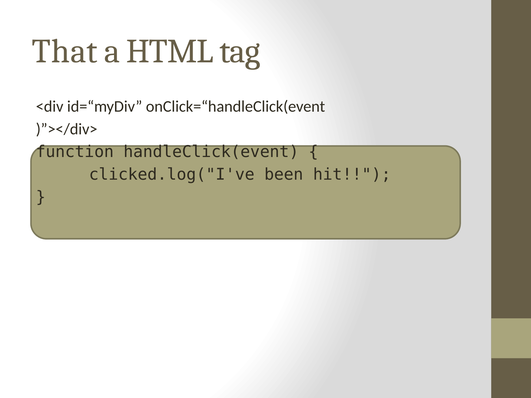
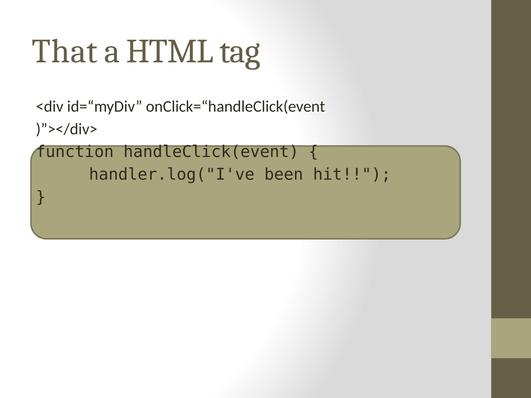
clicked.log("I've: clicked.log("I've -> handler.log("I've
